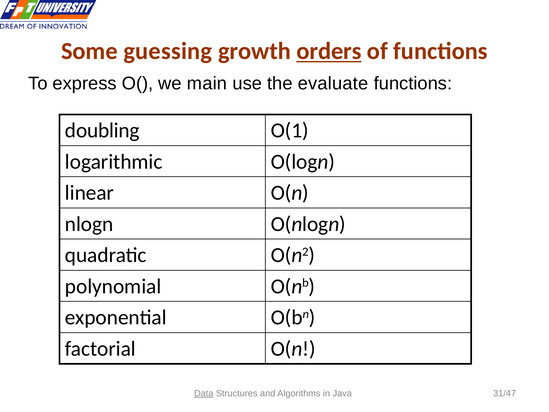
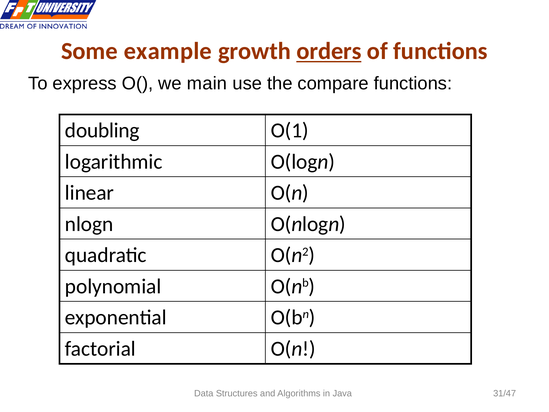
guessing: guessing -> example
evaluate: evaluate -> compare
Data underline: present -> none
